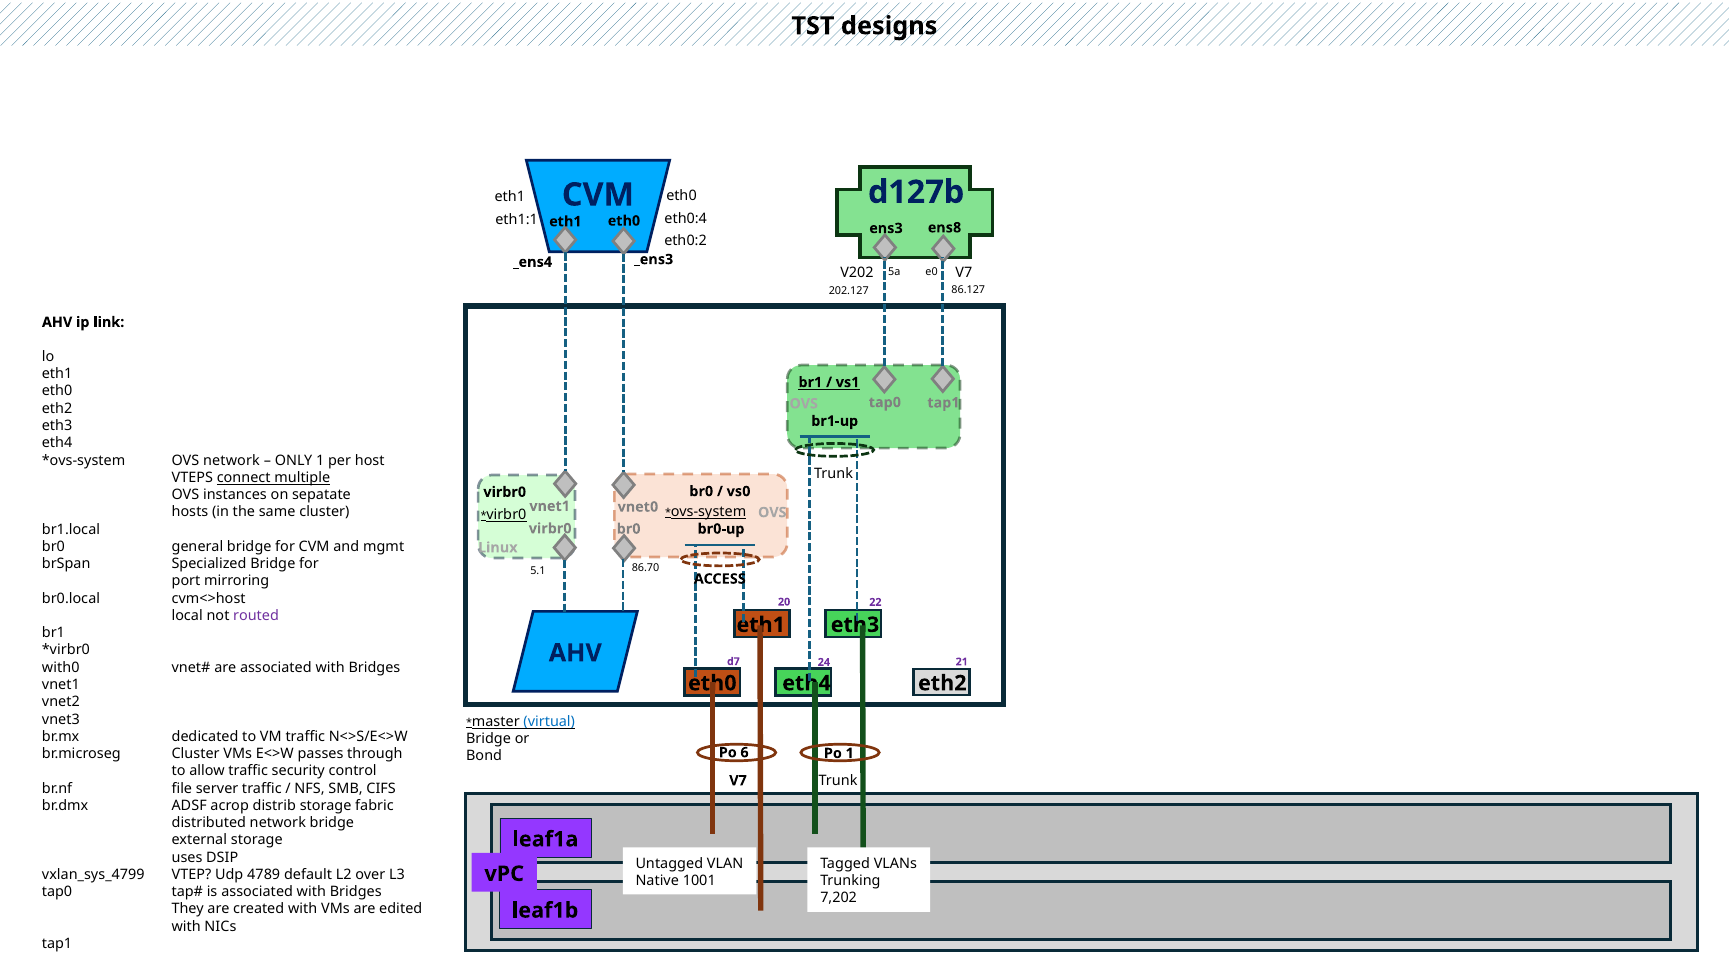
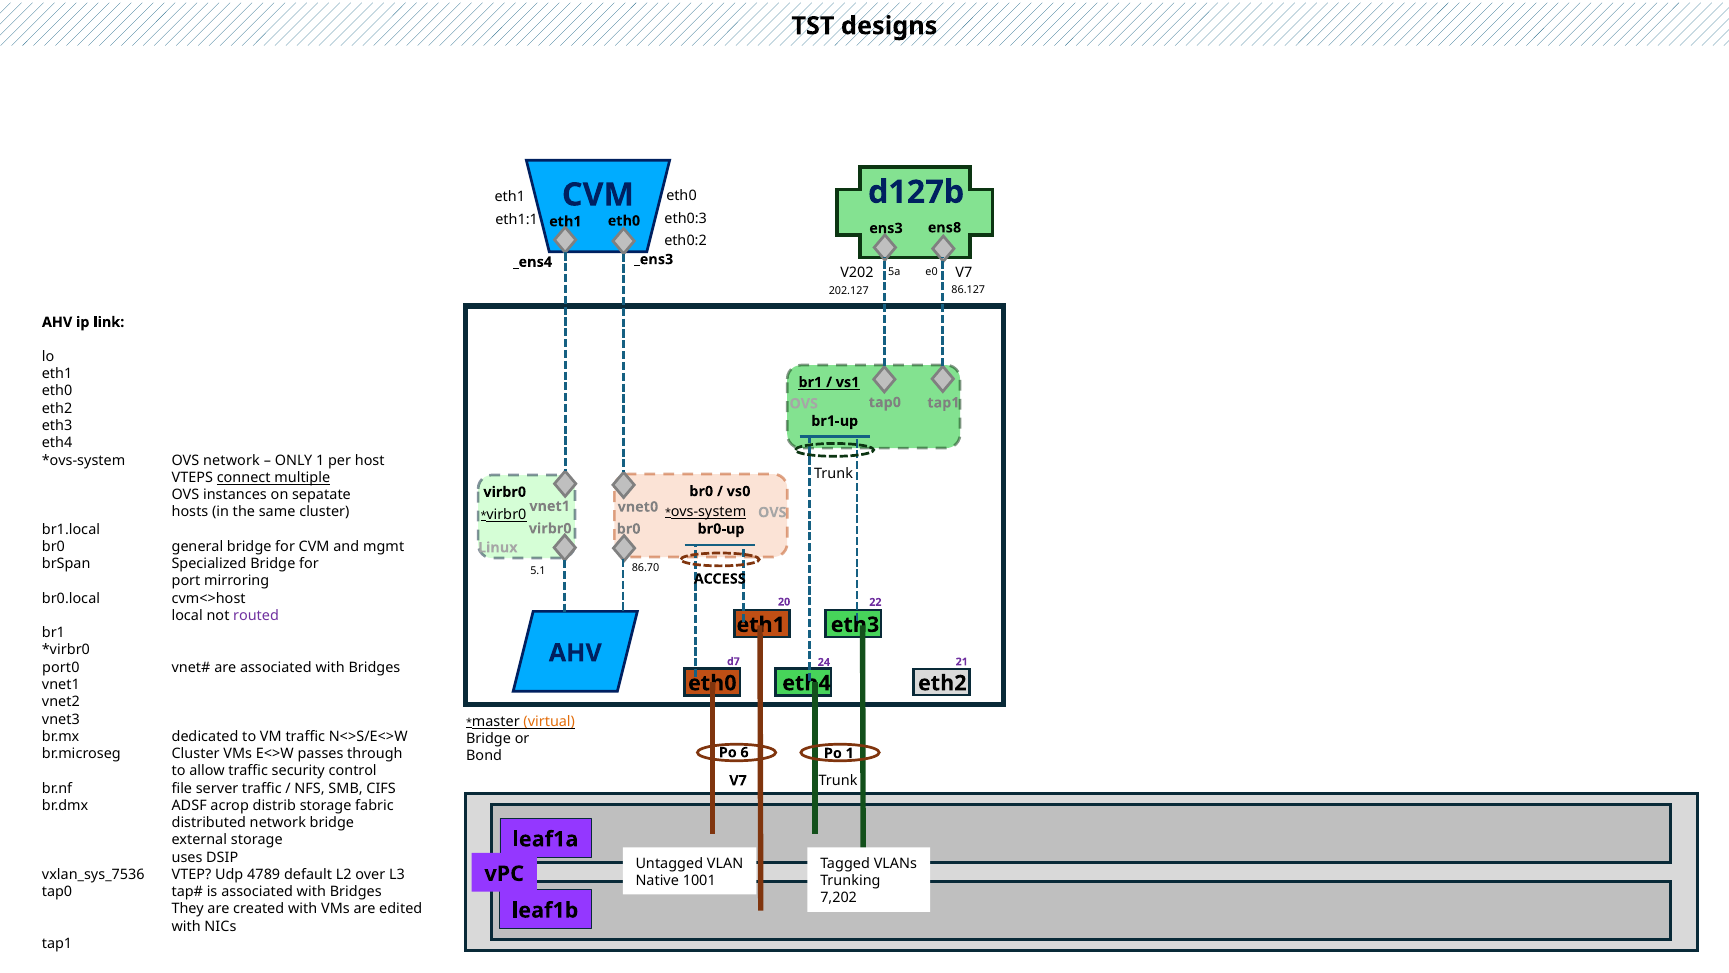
eth0:4: eth0:4 -> eth0:3
with0: with0 -> port0
virtual colour: blue -> orange
vxlan_sys_4799: vxlan_sys_4799 -> vxlan_sys_7536
